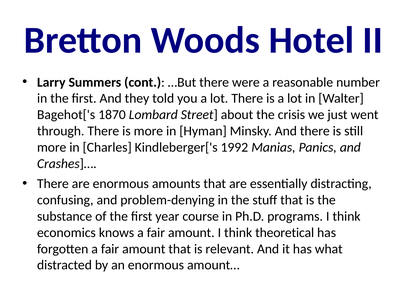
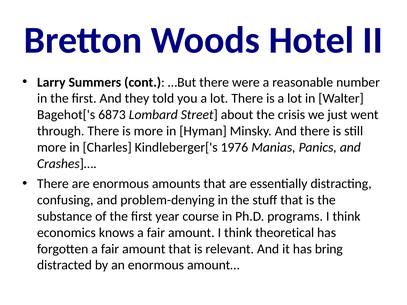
1870: 1870 -> 6873
1992: 1992 -> 1976
what: what -> bring
